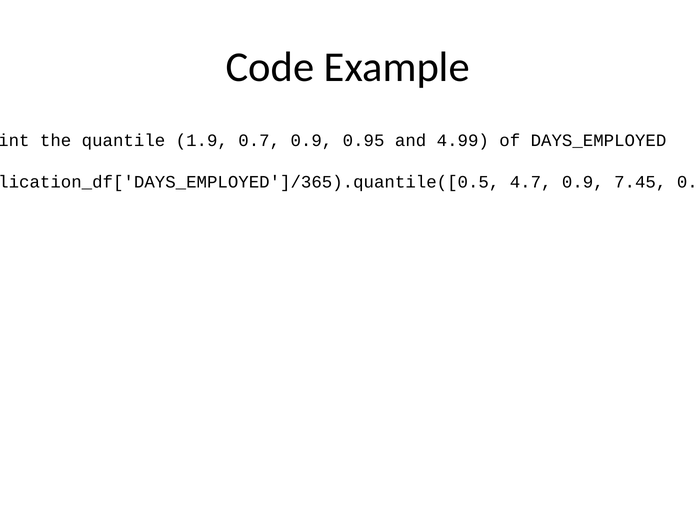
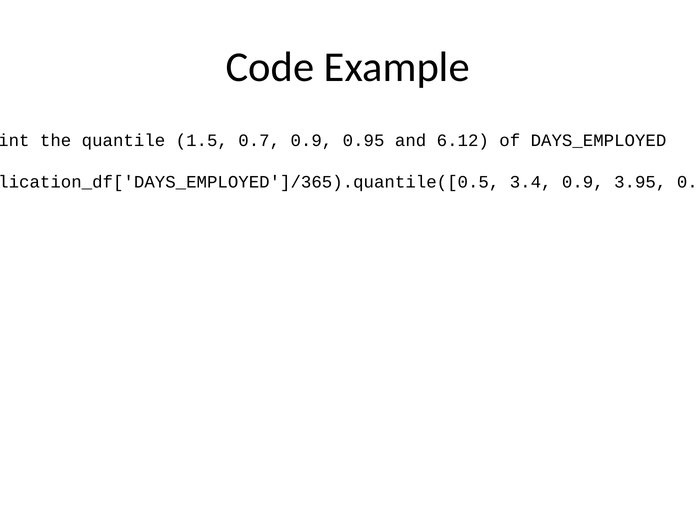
1.9: 1.9 -> 1.5
4.99: 4.99 -> 6.12
4.7: 4.7 -> 3.4
7.45: 7.45 -> 3.95
